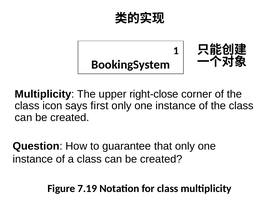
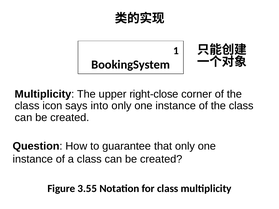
first: first -> into
7.19: 7.19 -> 3.55
